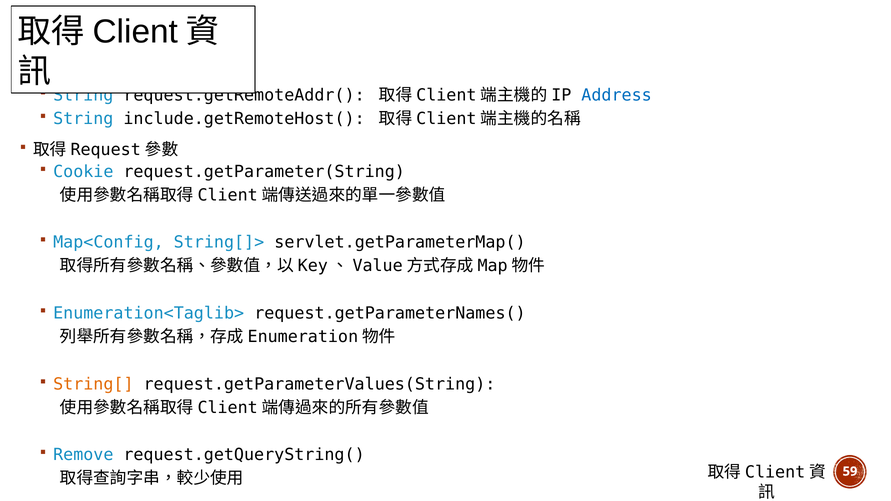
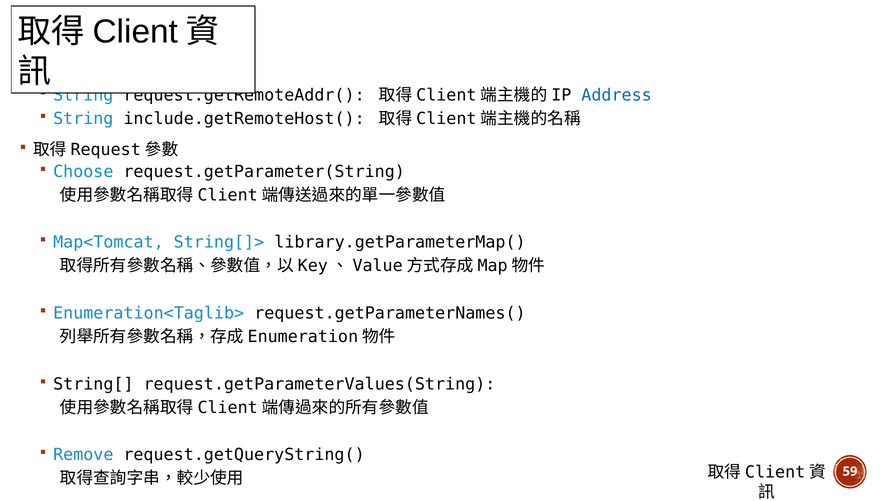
Cookie: Cookie -> Choose
Map<Config: Map<Config -> Map<Tomcat
servlet.getParameterMap(: servlet.getParameterMap( -> library.getParameterMap(
String[ colour: orange -> black
